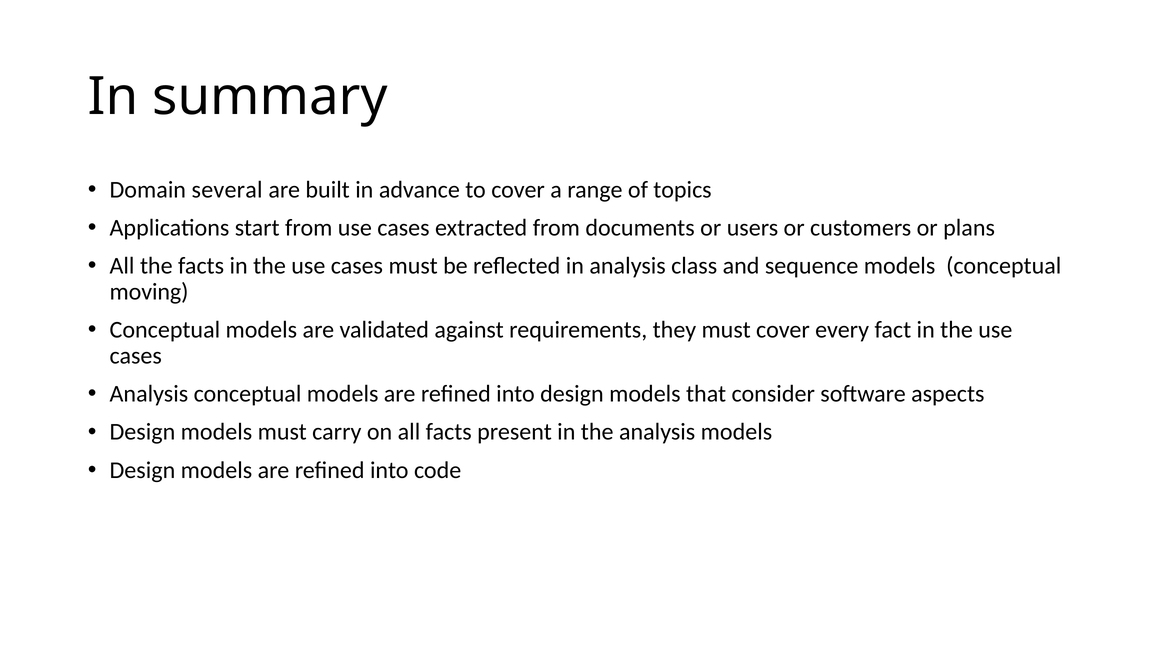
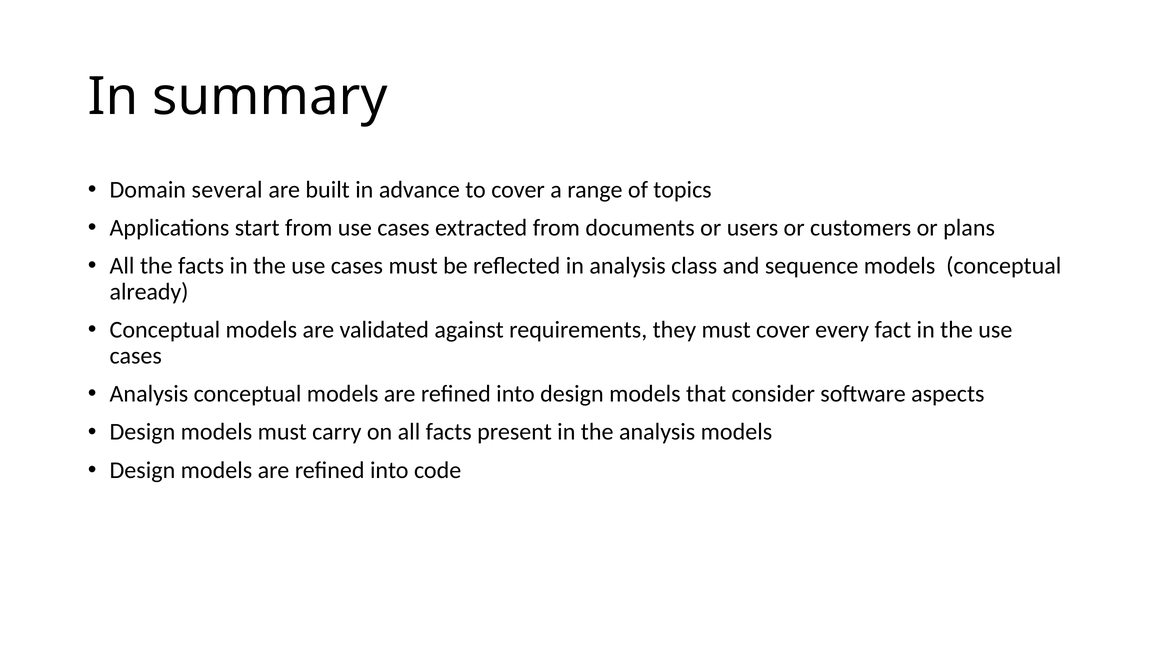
moving: moving -> already
